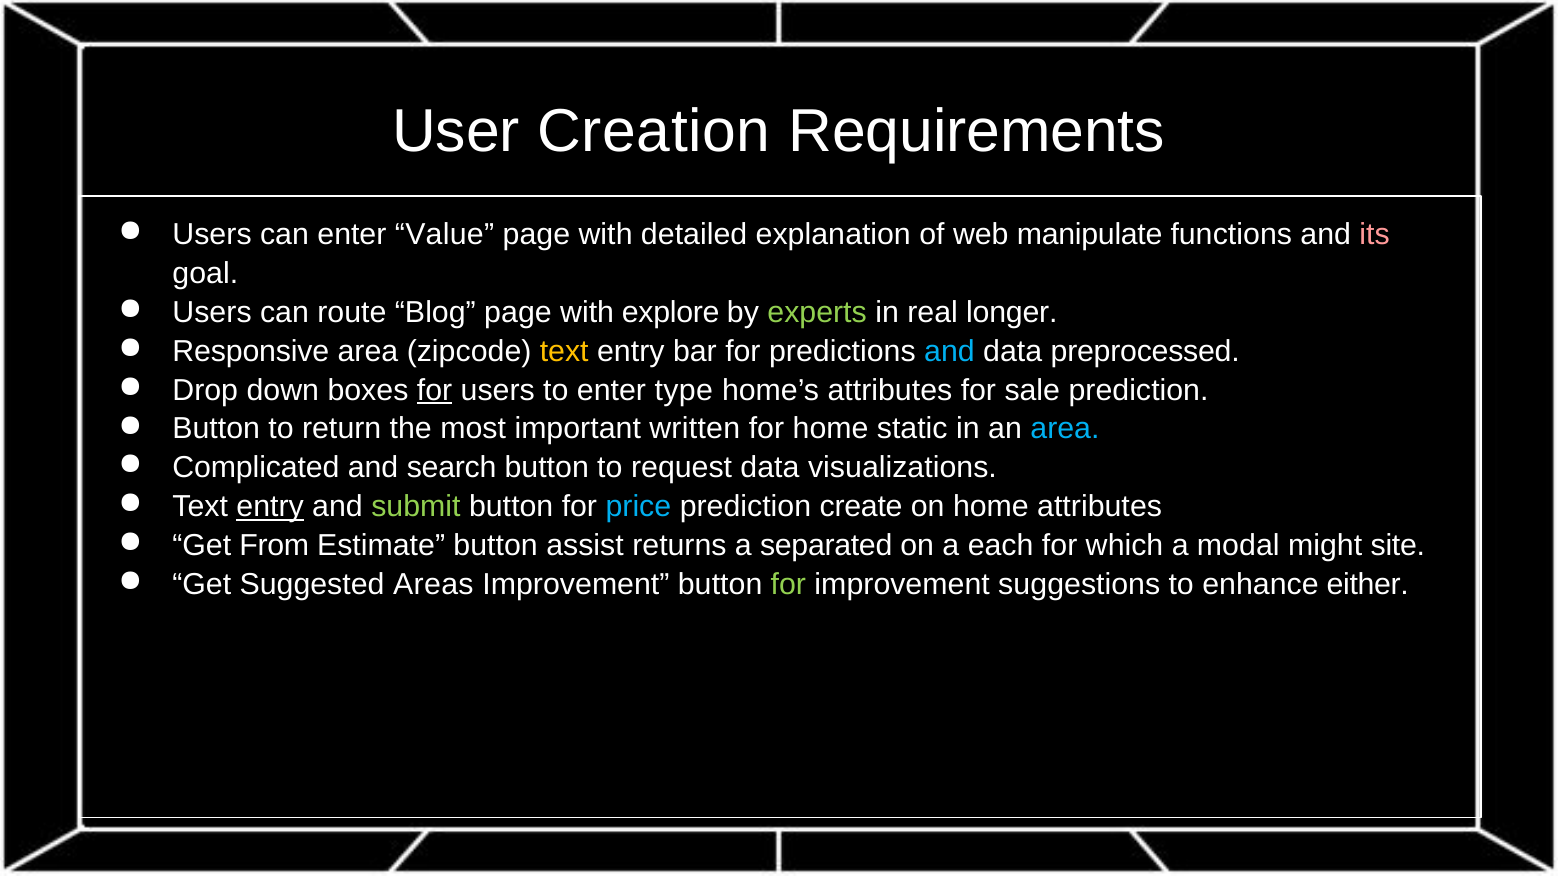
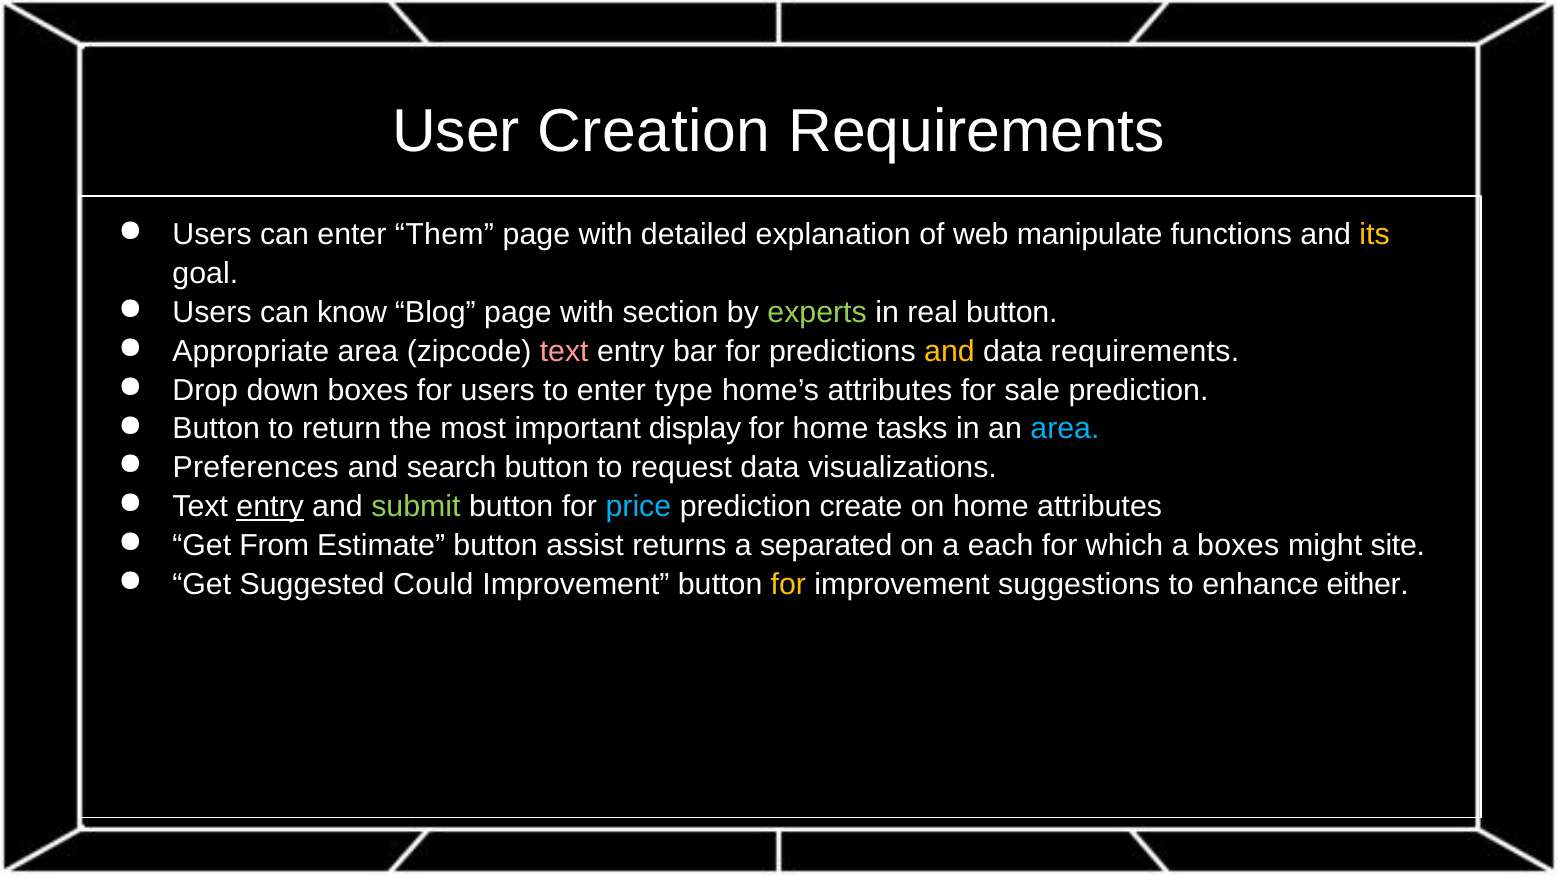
Value: Value -> Them
its colour: pink -> yellow
route: route -> know
explore: explore -> section
real longer: longer -> button
Responsive: Responsive -> Appropriate
text at (564, 351) colour: yellow -> pink
and at (949, 351) colour: light blue -> yellow
data preprocessed: preprocessed -> requirements
for at (435, 390) underline: present -> none
written: written -> display
static: static -> tasks
Complicated: Complicated -> Preferences
a modal: modal -> boxes
Areas: Areas -> Could
for at (788, 585) colour: light green -> yellow
